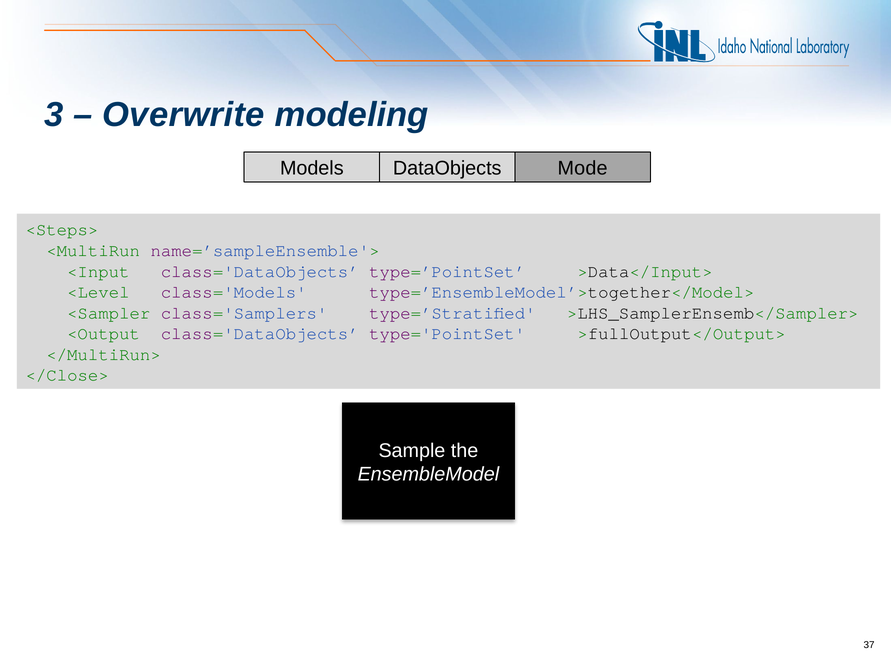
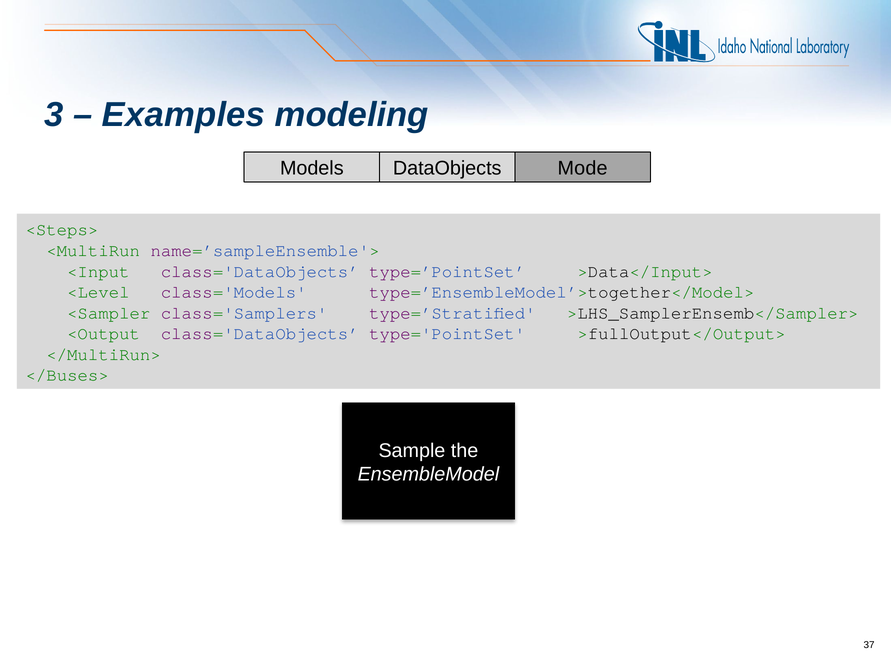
Overwrite: Overwrite -> Examples
</Close>: </Close> -> </Buses>
